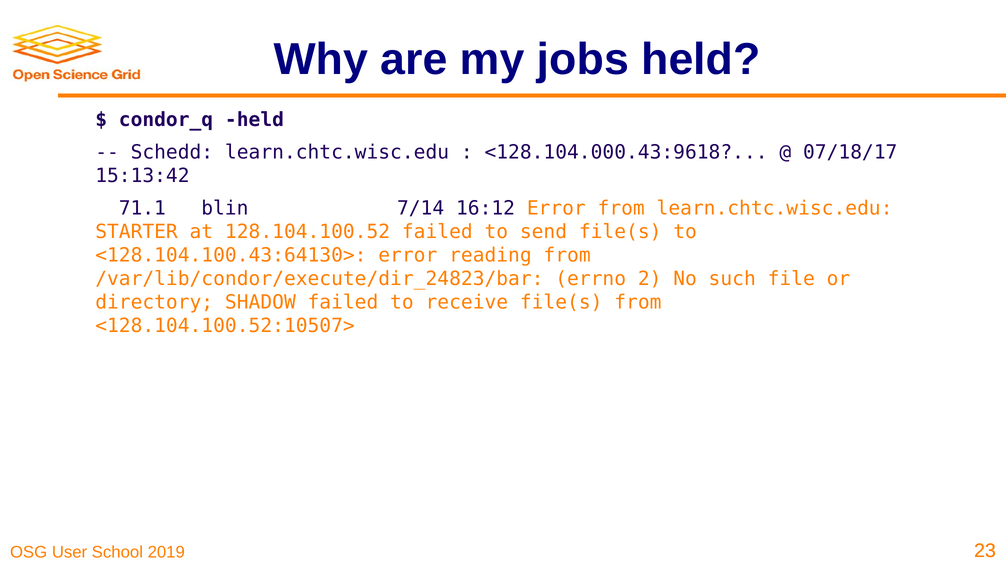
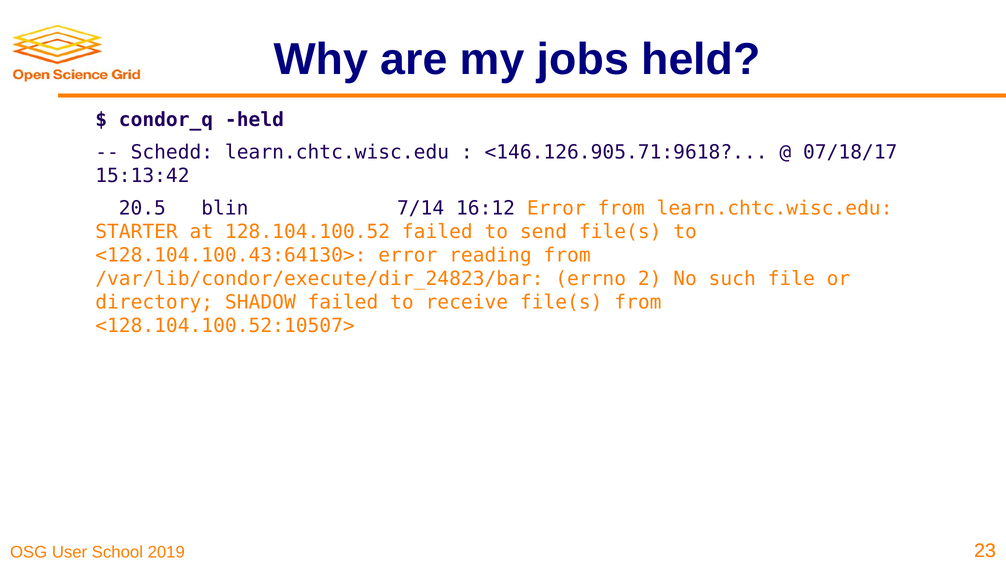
<128.104.000.43:9618: <128.104.000.43:9618 -> <146.126.905.71:9618
71.1: 71.1 -> 20.5
